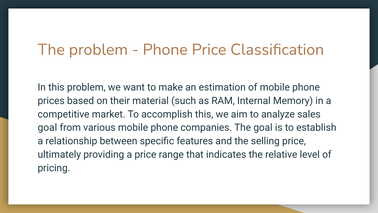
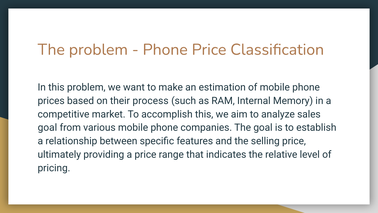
material: material -> process
